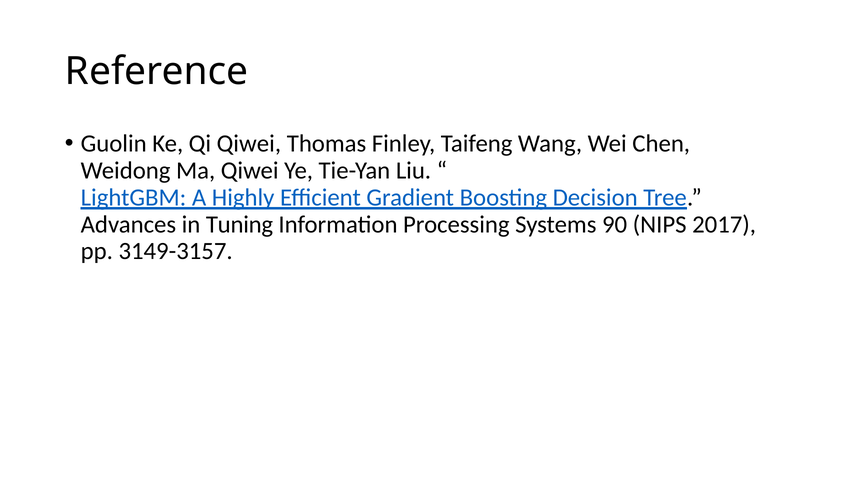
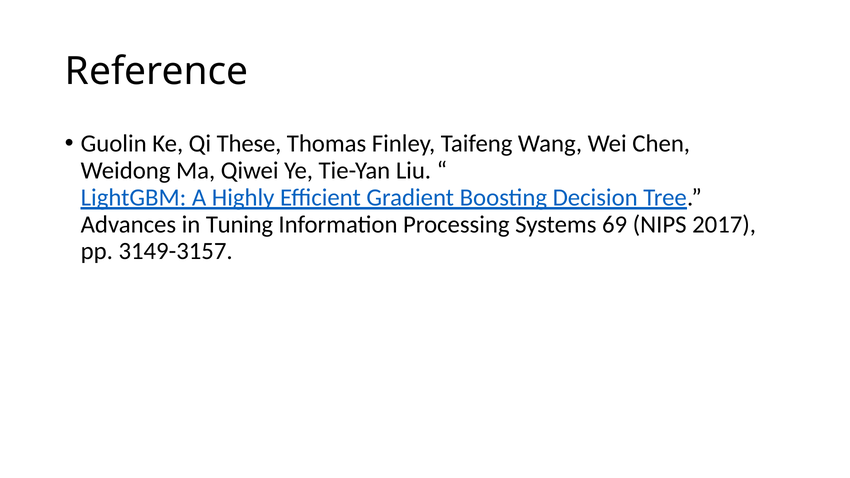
Qi Qiwei: Qiwei -> These
90: 90 -> 69
